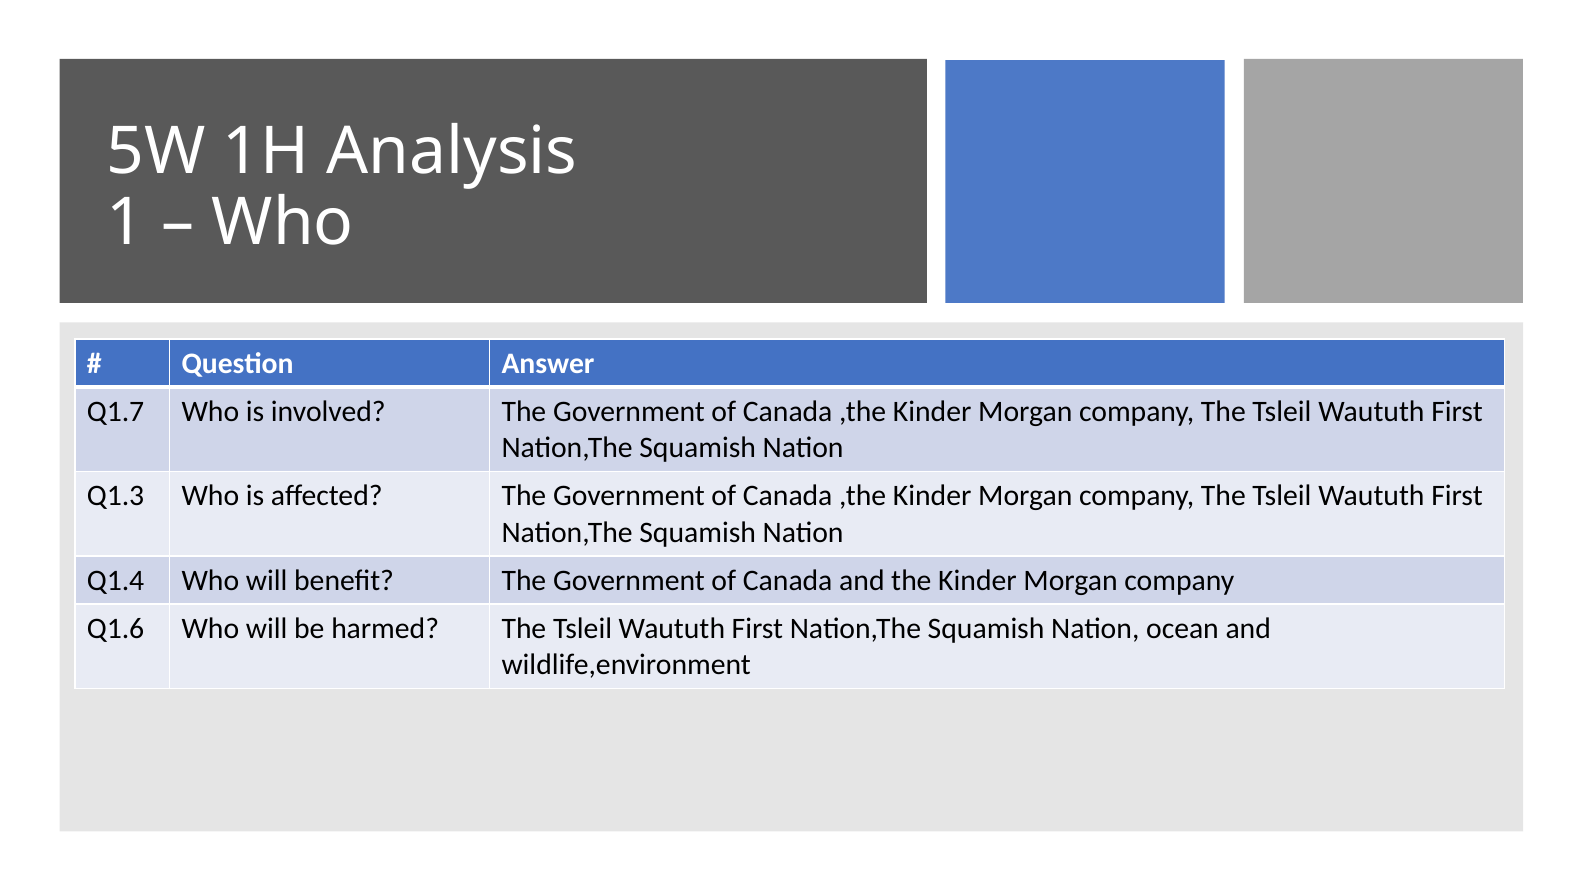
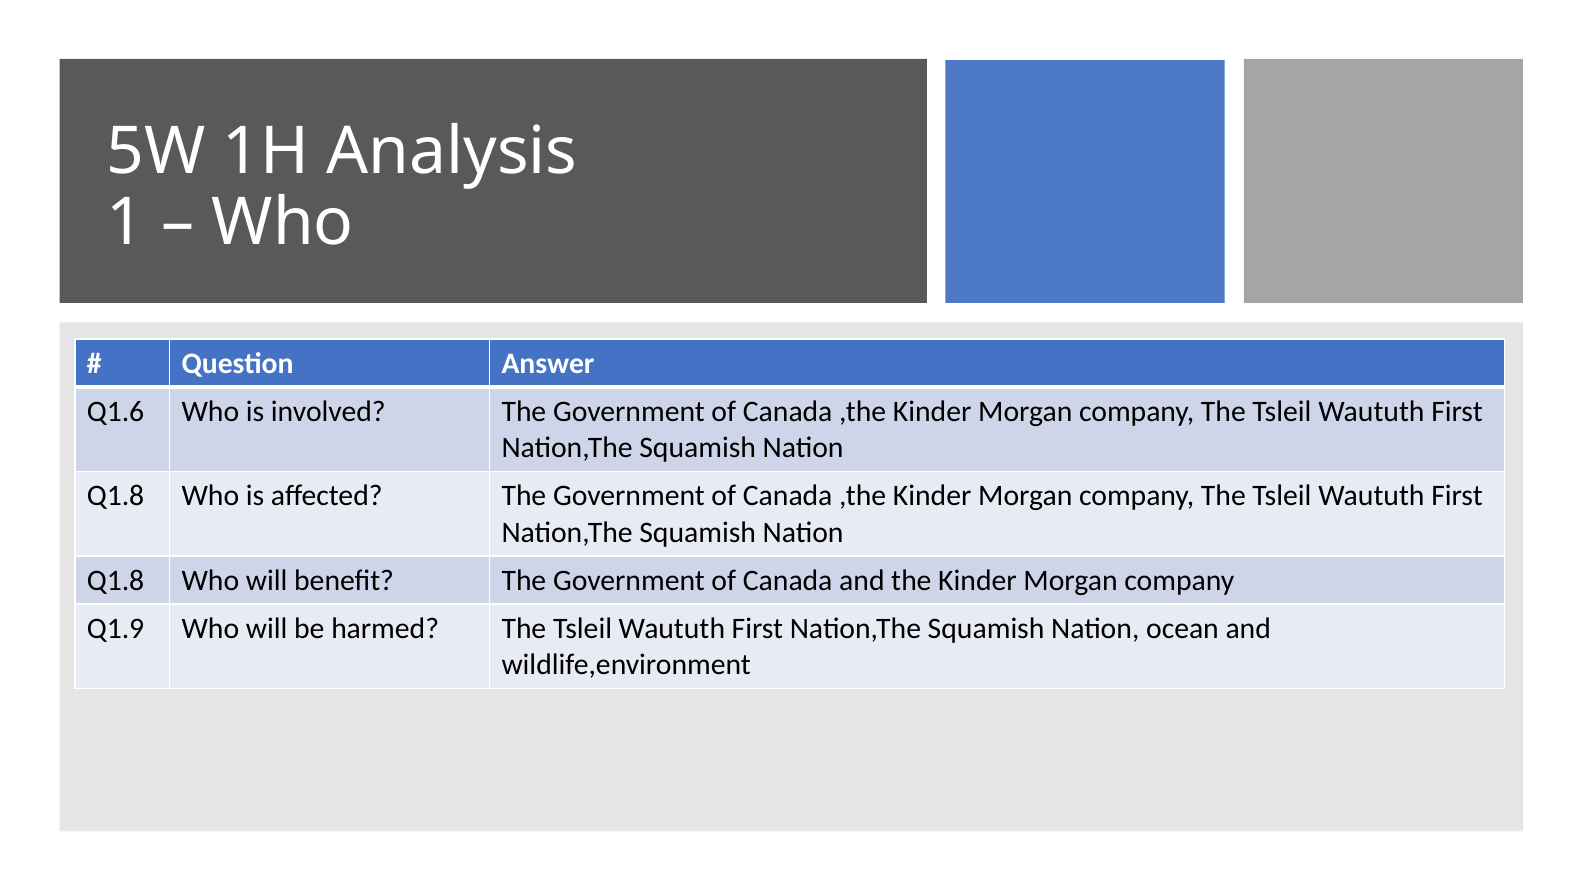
Q1.7: Q1.7 -> Q1.6
Q1.3 at (116, 496): Q1.3 -> Q1.8
Q1.4 at (116, 580): Q1.4 -> Q1.8
Q1.6: Q1.6 -> Q1.9
